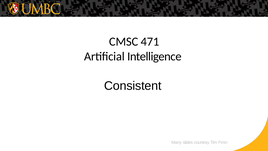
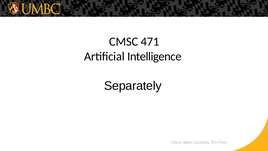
Consistent: Consistent -> Separately
